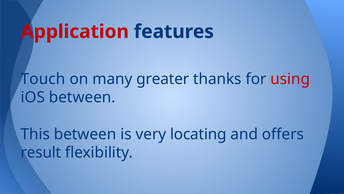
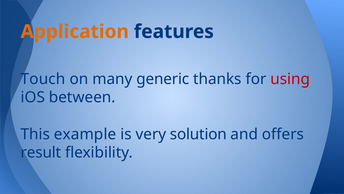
Application colour: red -> orange
greater: greater -> generic
This between: between -> example
locating: locating -> solution
